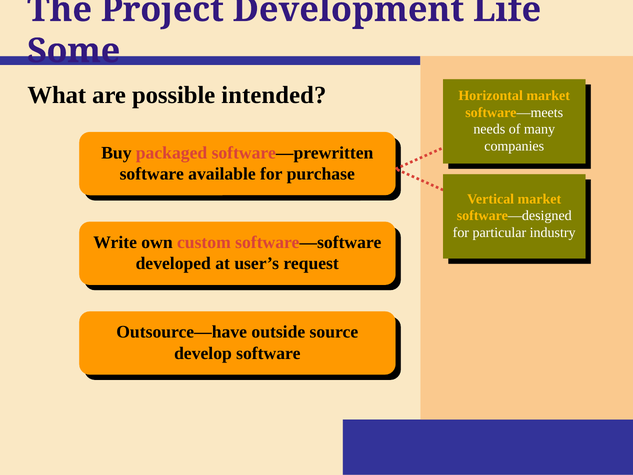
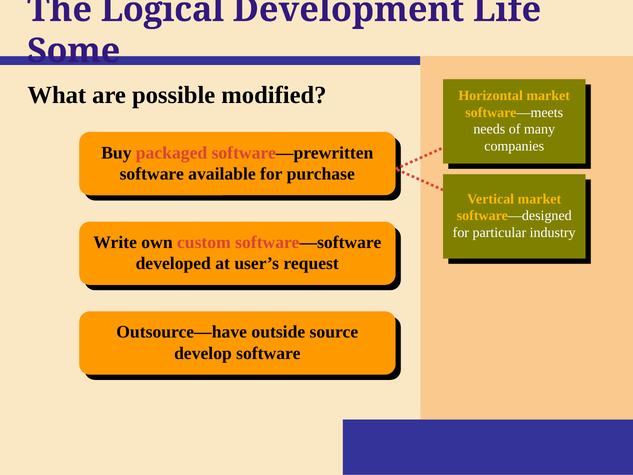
Project: Project -> Logical
intended: intended -> modified
